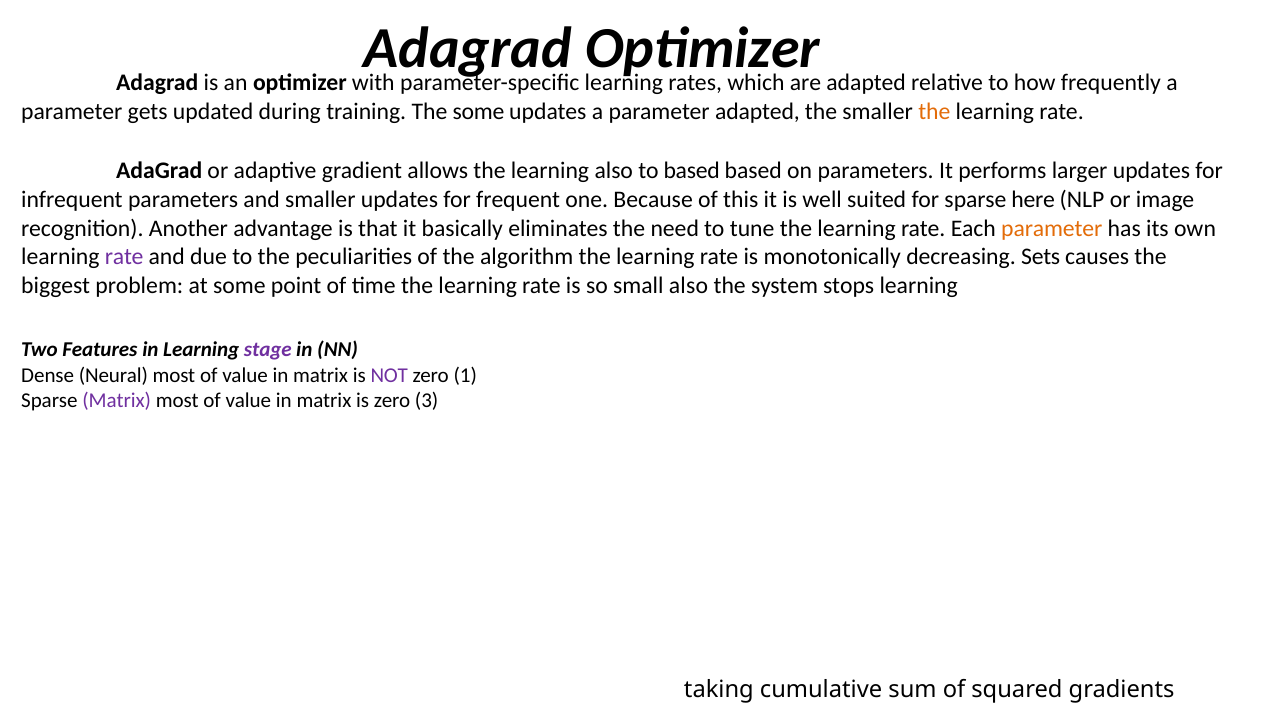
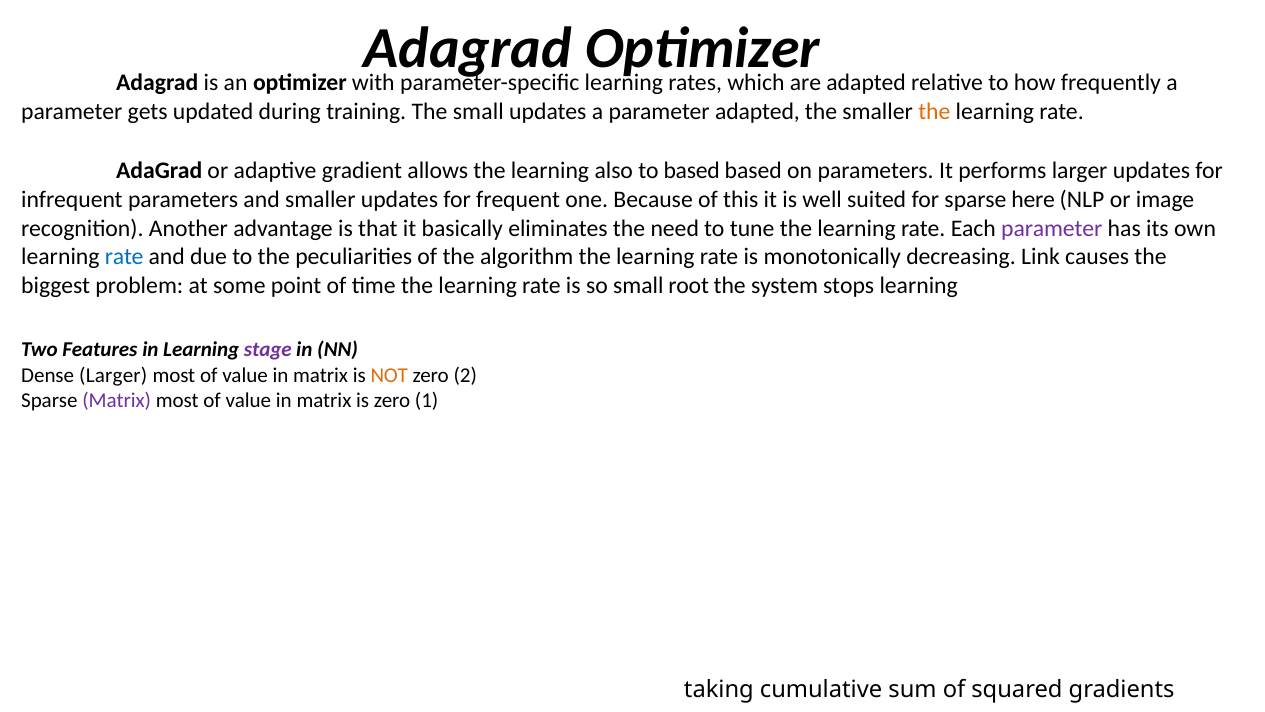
The some: some -> small
parameter at (1052, 228) colour: orange -> purple
rate at (124, 257) colour: purple -> blue
Sets: Sets -> Link
small also: also -> root
Dense Neural: Neural -> Larger
NOT colour: purple -> orange
1: 1 -> 2
3: 3 -> 1
